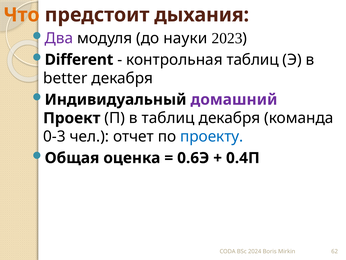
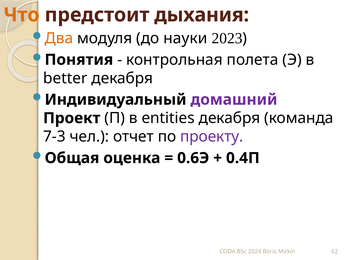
Два colour: purple -> orange
Different: Different -> Понятия
контрольная таблиц: таблиц -> полета
в таблиц: таблиц -> entities
0-3: 0-3 -> 7-3
проекту colour: blue -> purple
